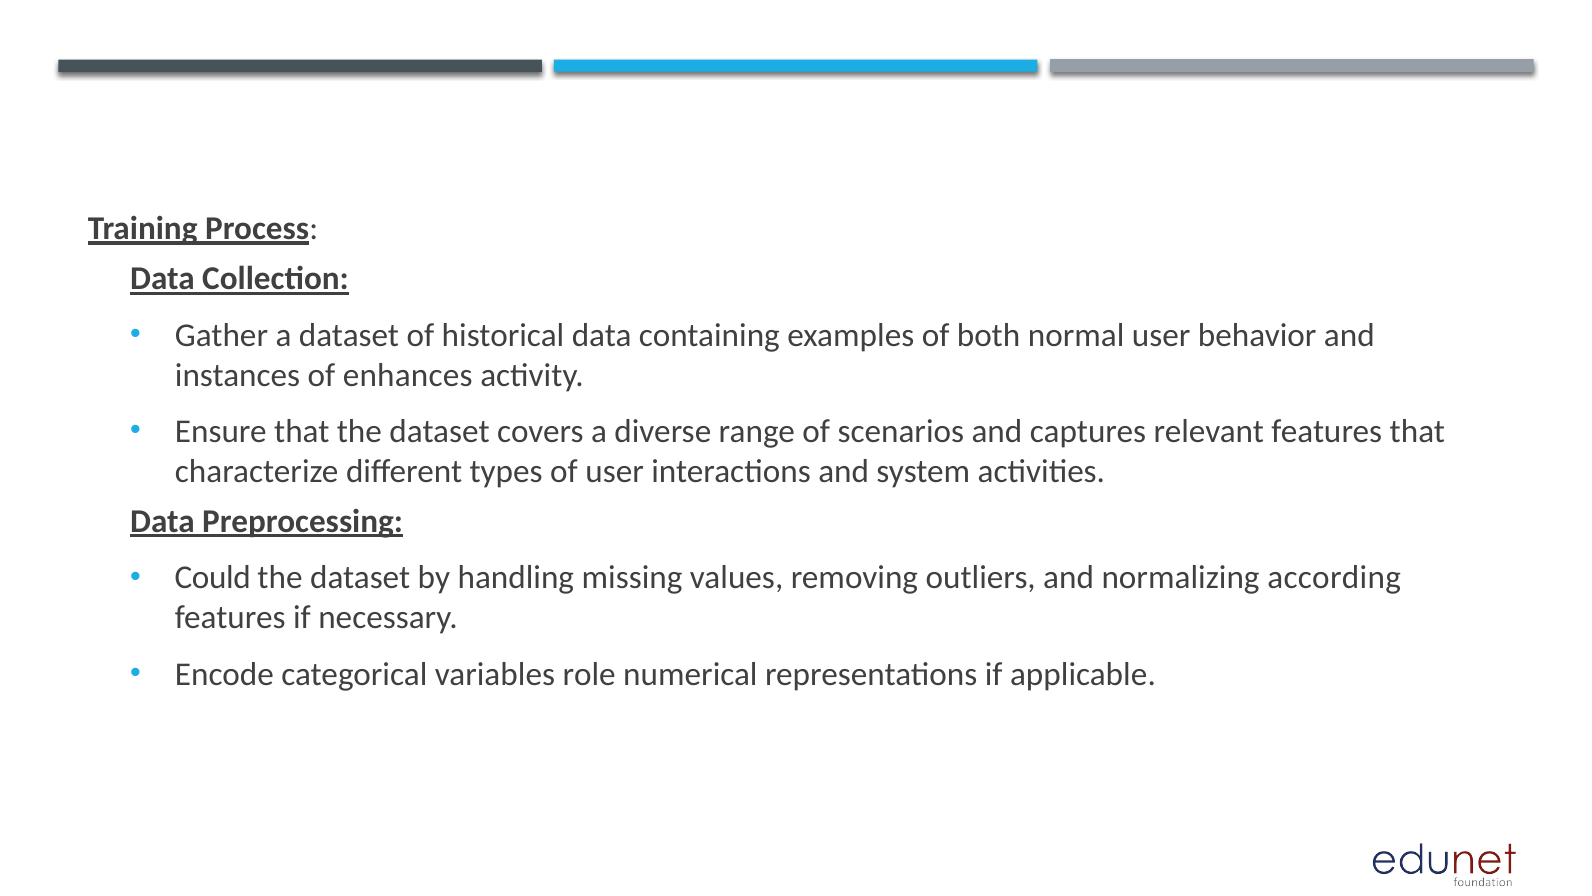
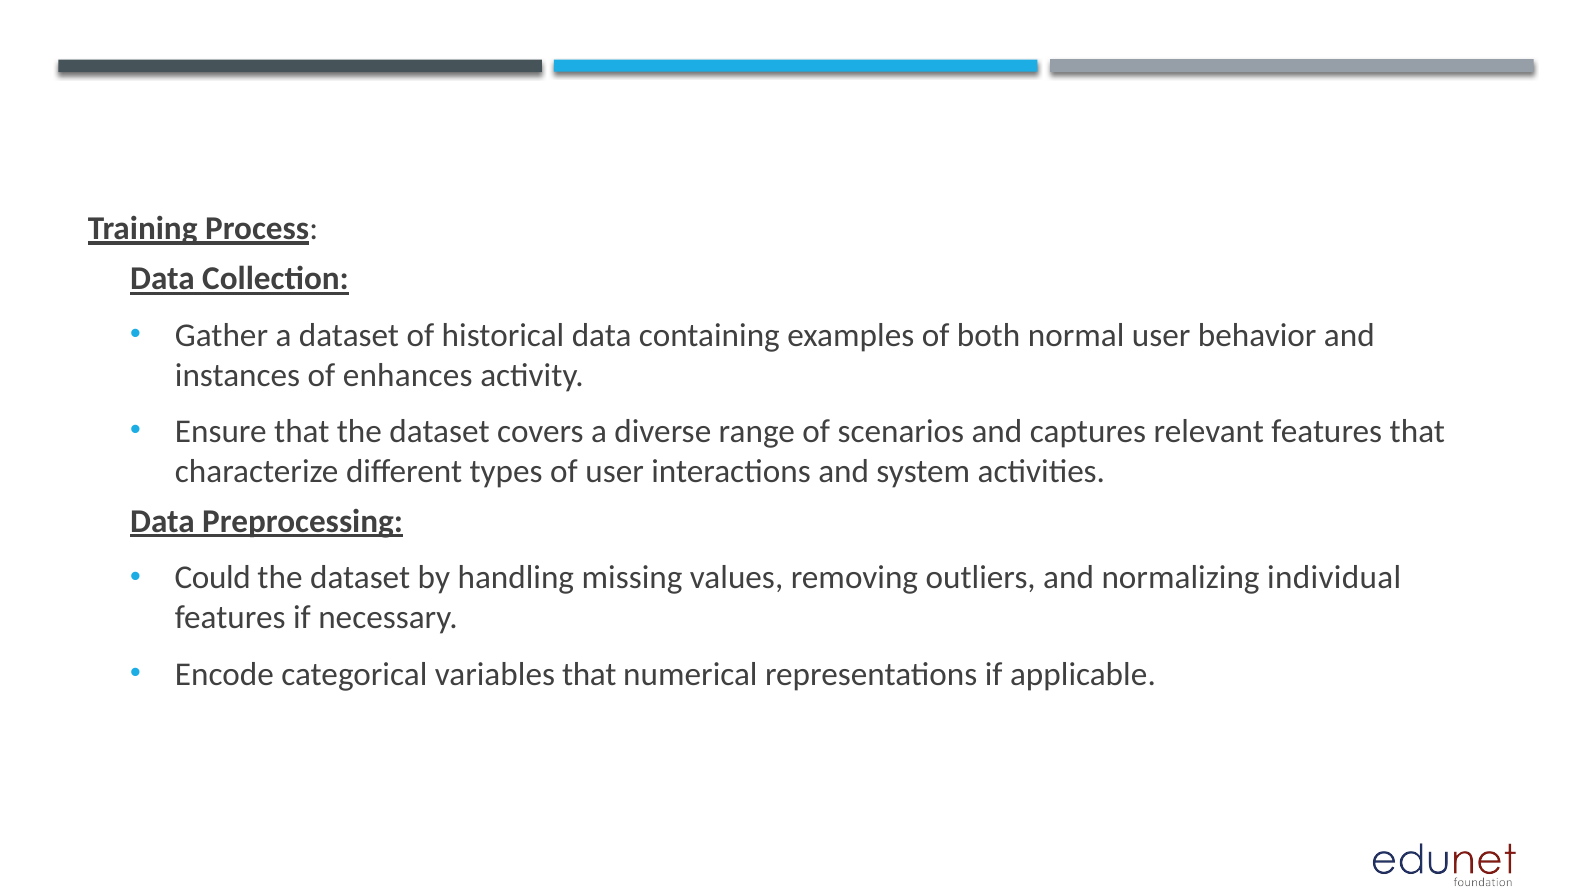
according: according -> individual
variables role: role -> that
